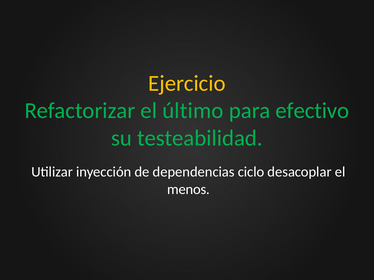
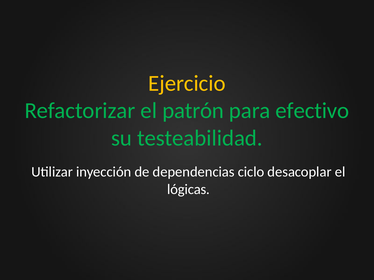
último: último -> patrón
menos: menos -> lógicas
